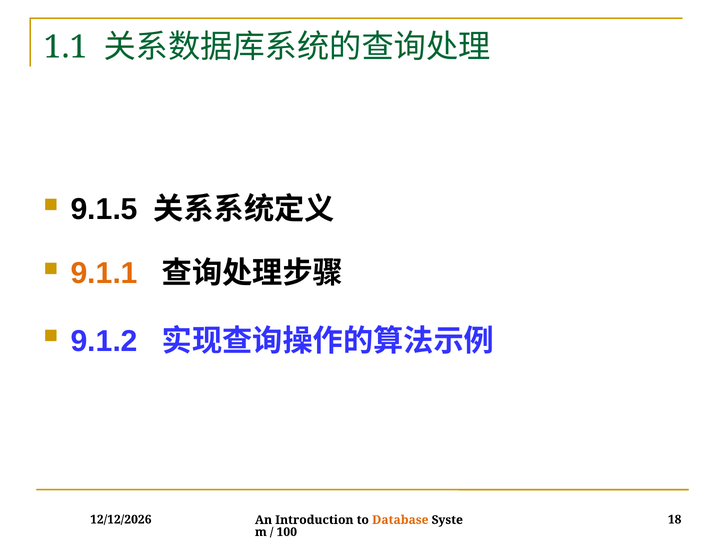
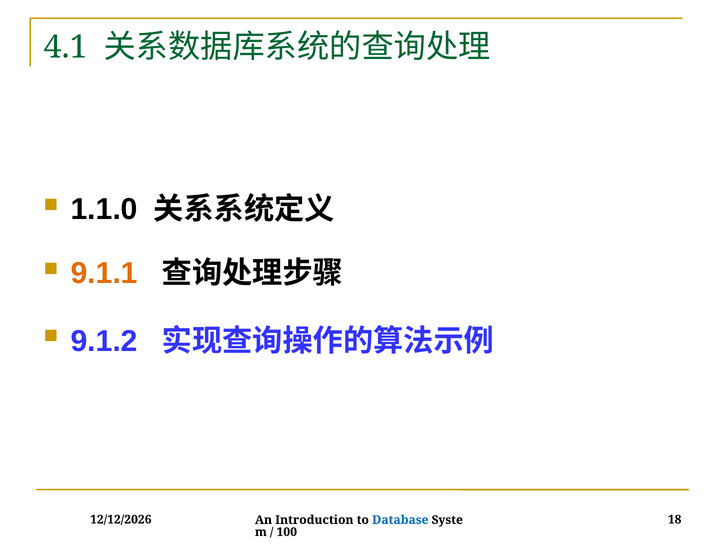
1.1: 1.1 -> 4.1
9.1.5: 9.1.5 -> 1.1.0
Database colour: orange -> blue
